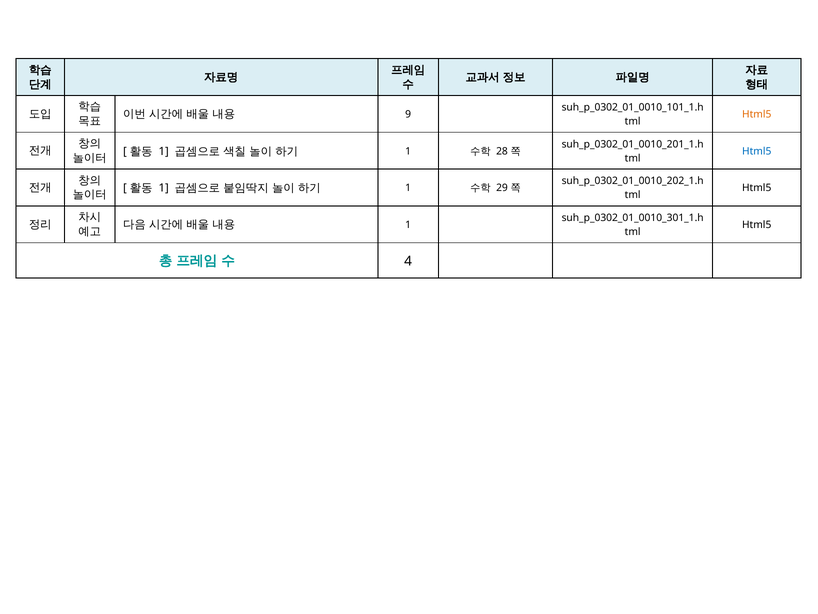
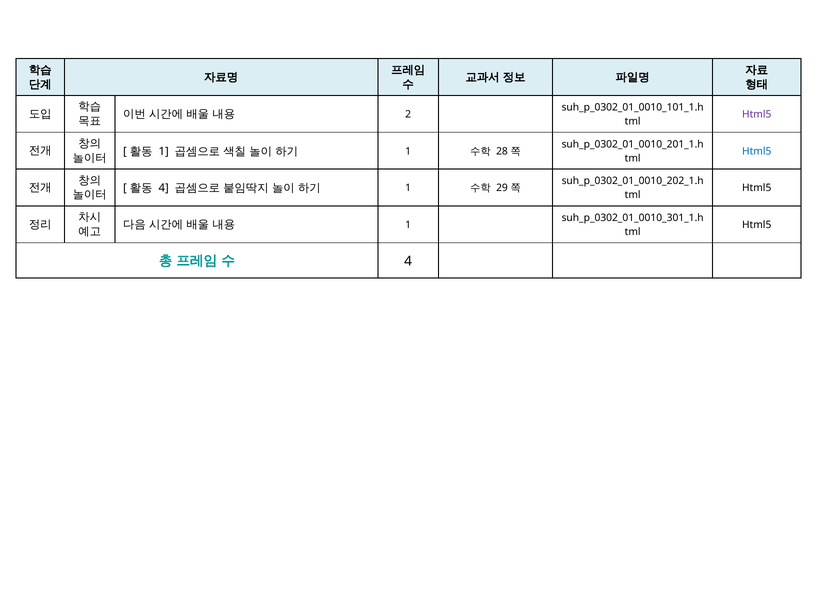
9: 9 -> 2
Html5 at (757, 114) colour: orange -> purple
1 at (164, 188): 1 -> 4
